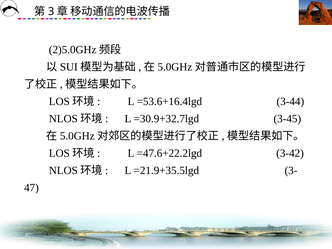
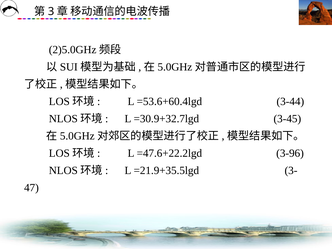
=53.6+16.4lgd: =53.6+16.4lgd -> =53.6+60.4lgd
3-42: 3-42 -> 3-96
